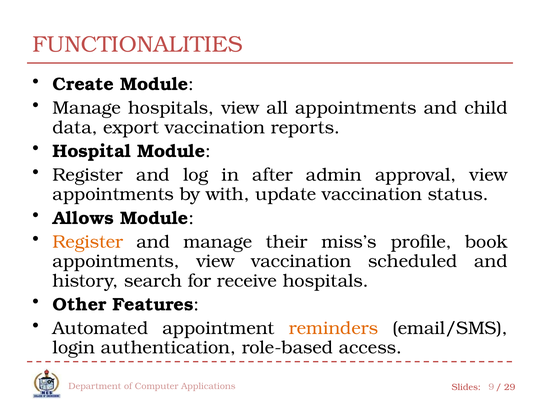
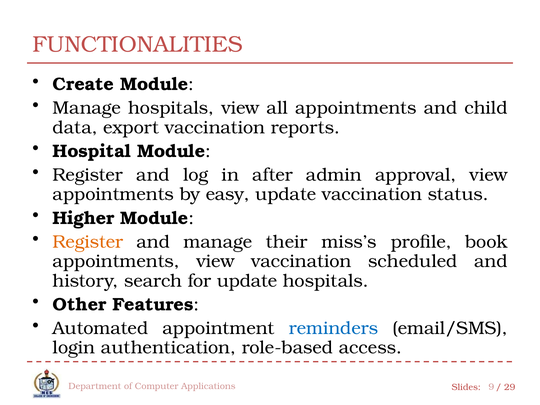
with: with -> easy
Allows: Allows -> Higher
for receive: receive -> update
reminders colour: orange -> blue
